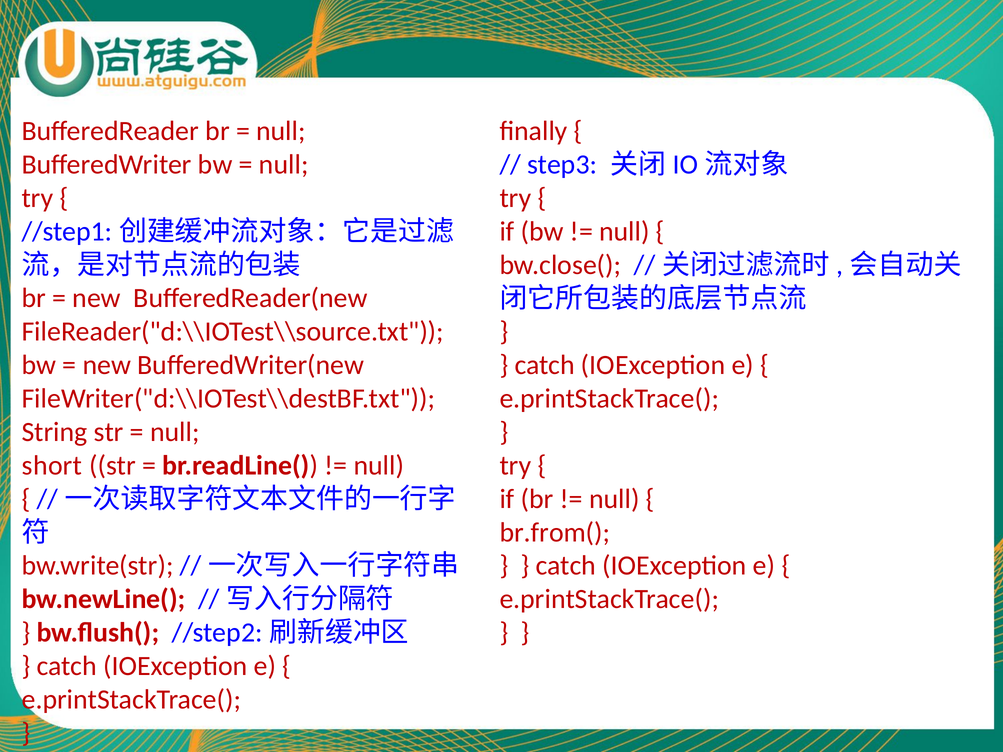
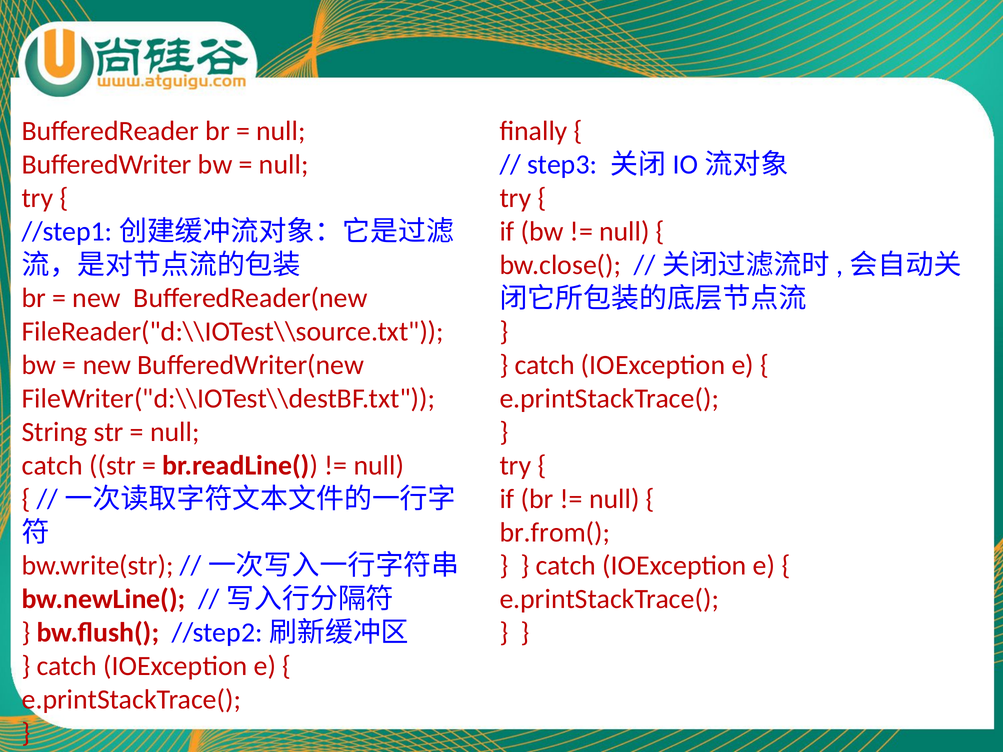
short at (52, 466): short -> catch
